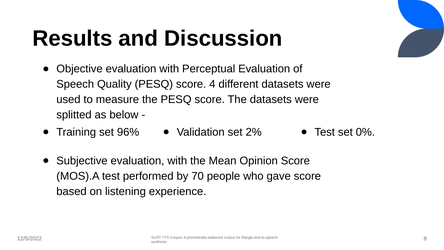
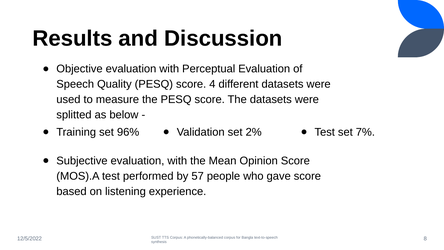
0%: 0% -> 7%
70: 70 -> 57
